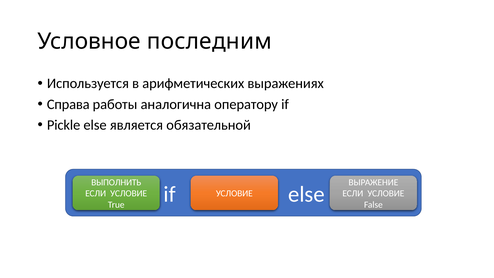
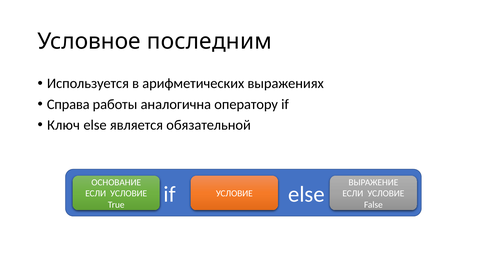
Pickle: Pickle -> Ключ
ВЫПОЛНИТЬ: ВЫПОЛНИТЬ -> ОСНОВАНИЕ
